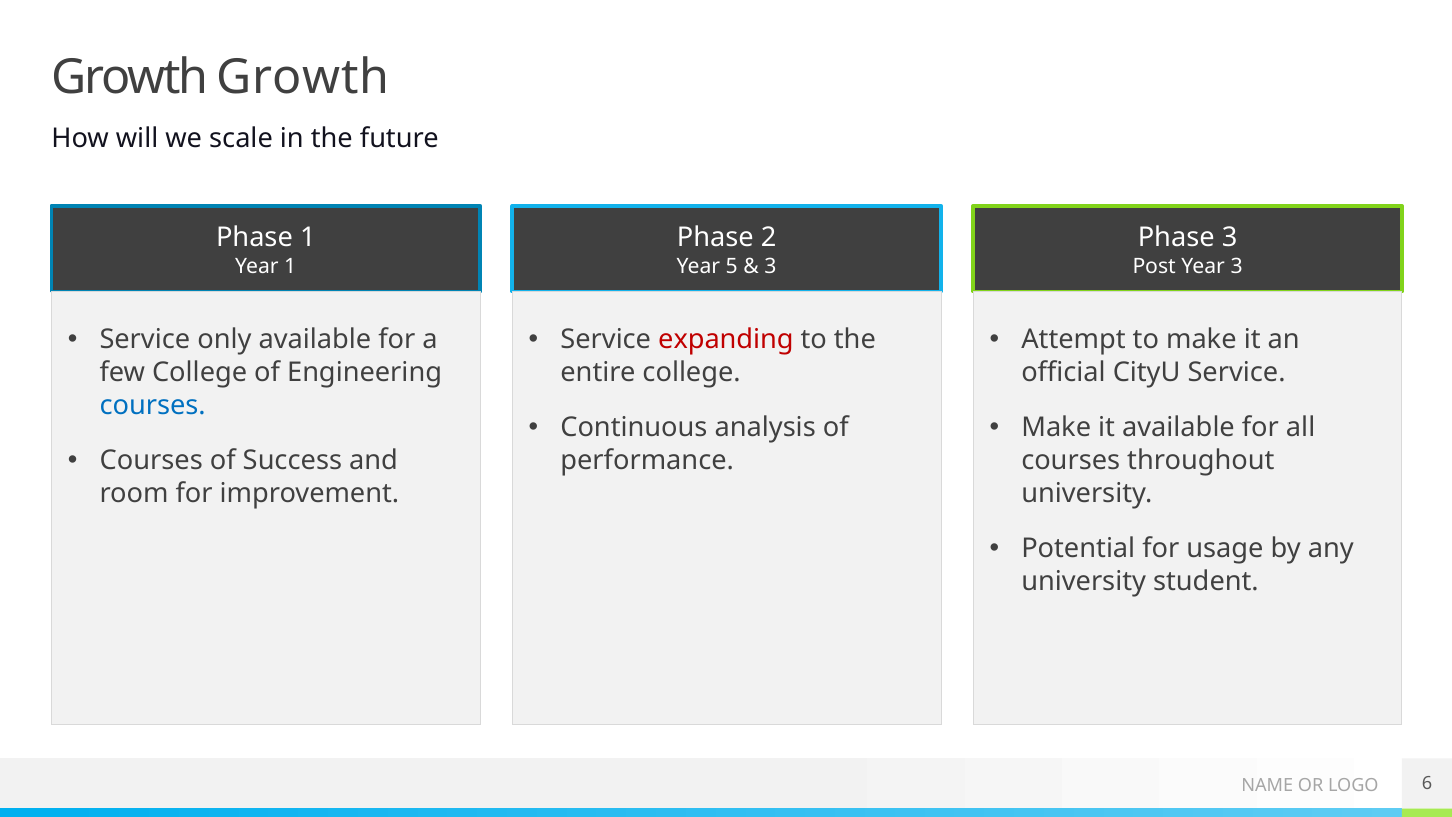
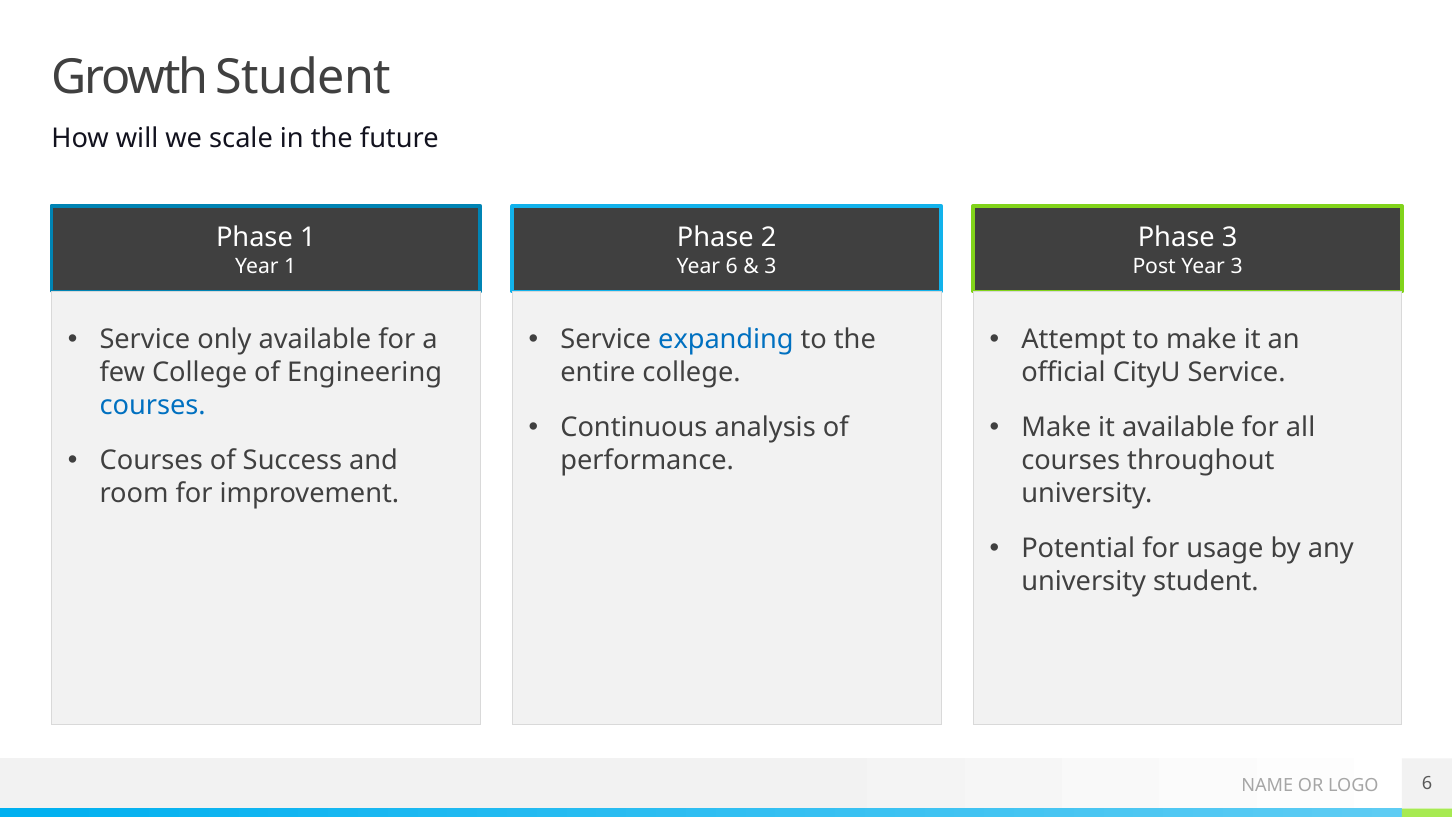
Growth Growth: Growth -> Student
Year 5: 5 -> 6
expanding colour: red -> blue
